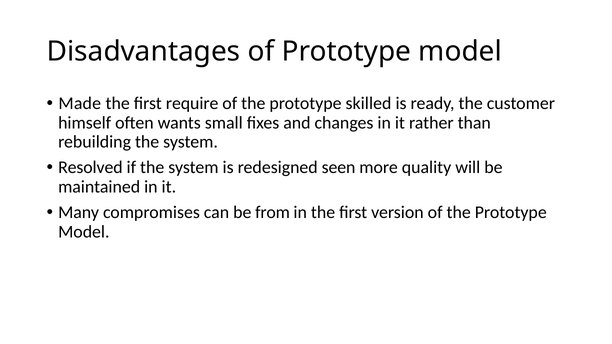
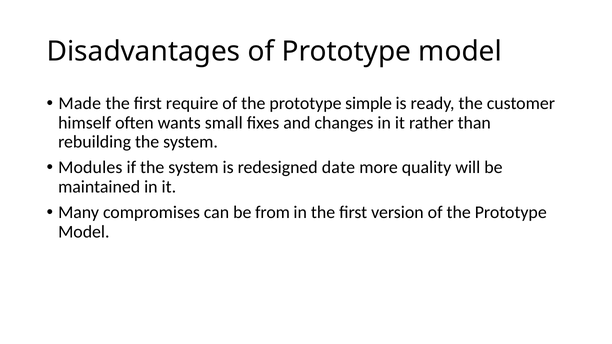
skilled: skilled -> simple
Resolved: Resolved -> Modules
seen: seen -> date
